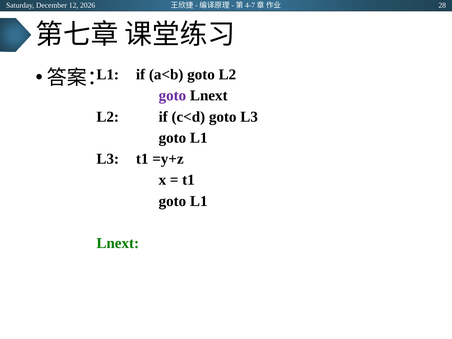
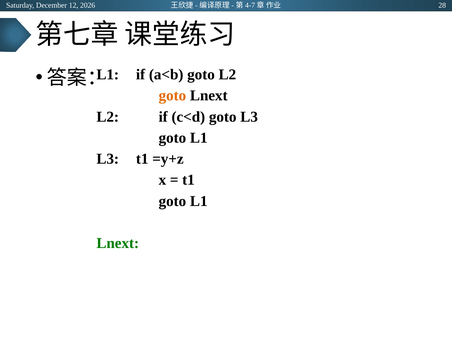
goto at (172, 96) colour: purple -> orange
